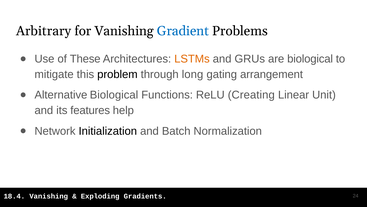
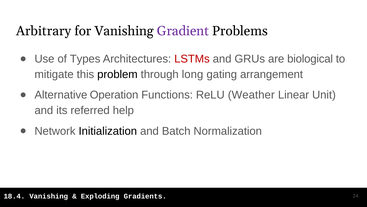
Gradient colour: blue -> purple
These: These -> Types
LSTMs colour: orange -> red
Alternative Biological: Biological -> Operation
Creating: Creating -> Weather
features: features -> referred
